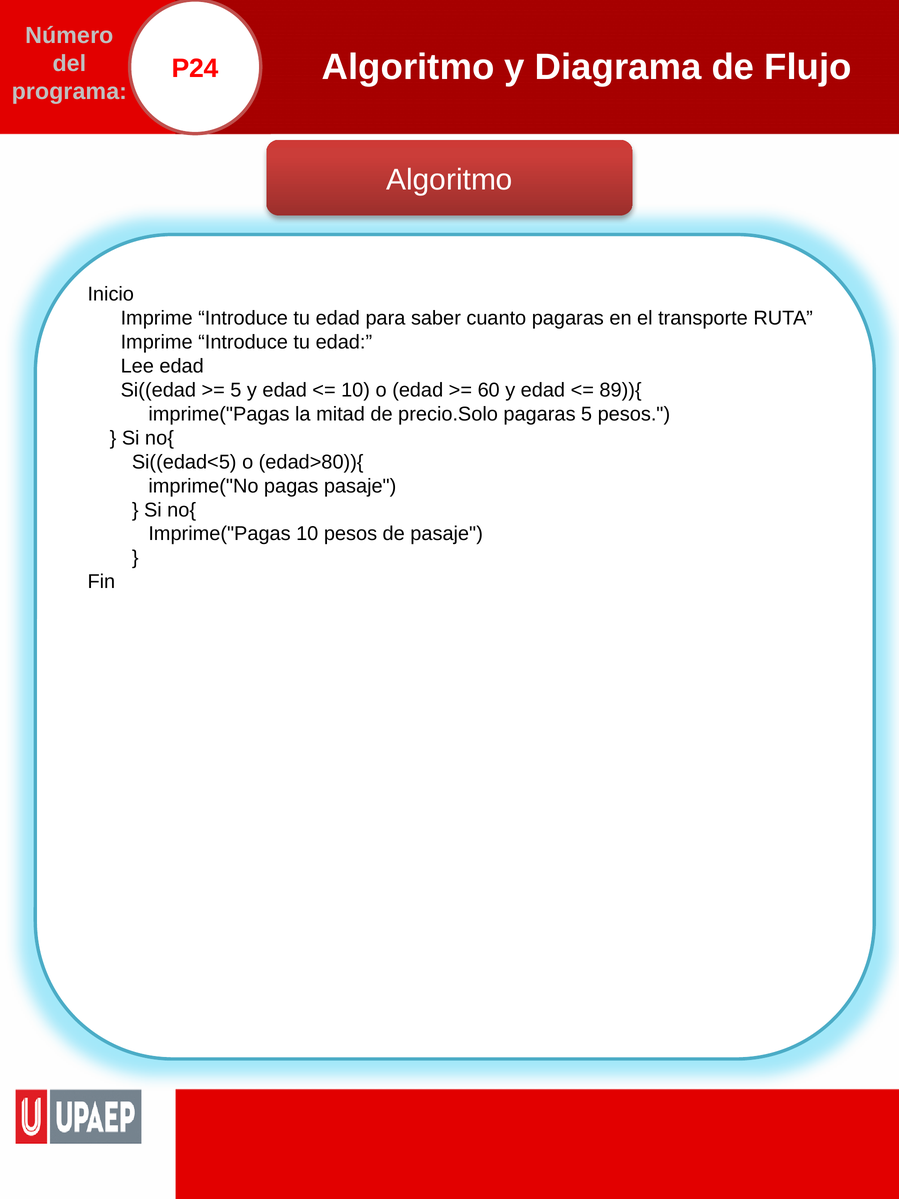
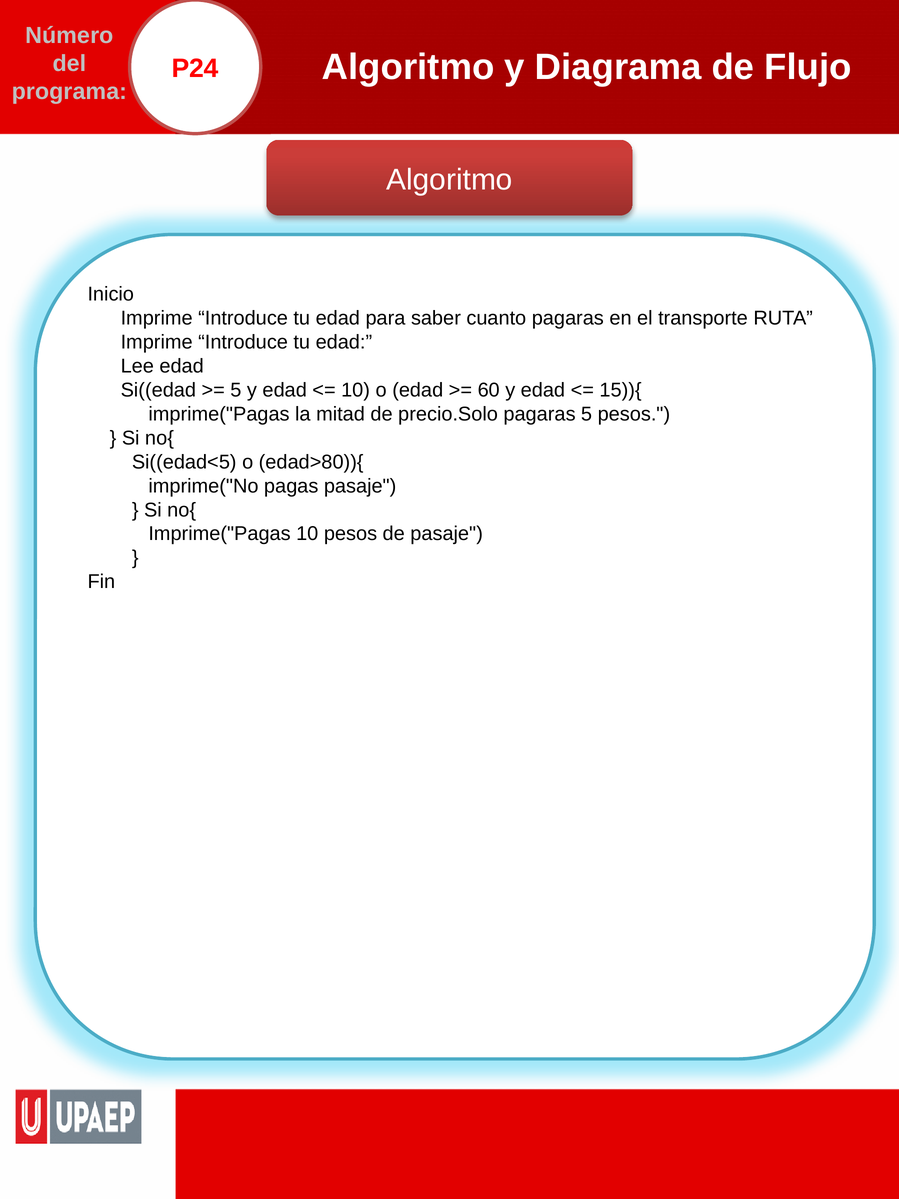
89)){: 89)){ -> 15)){
